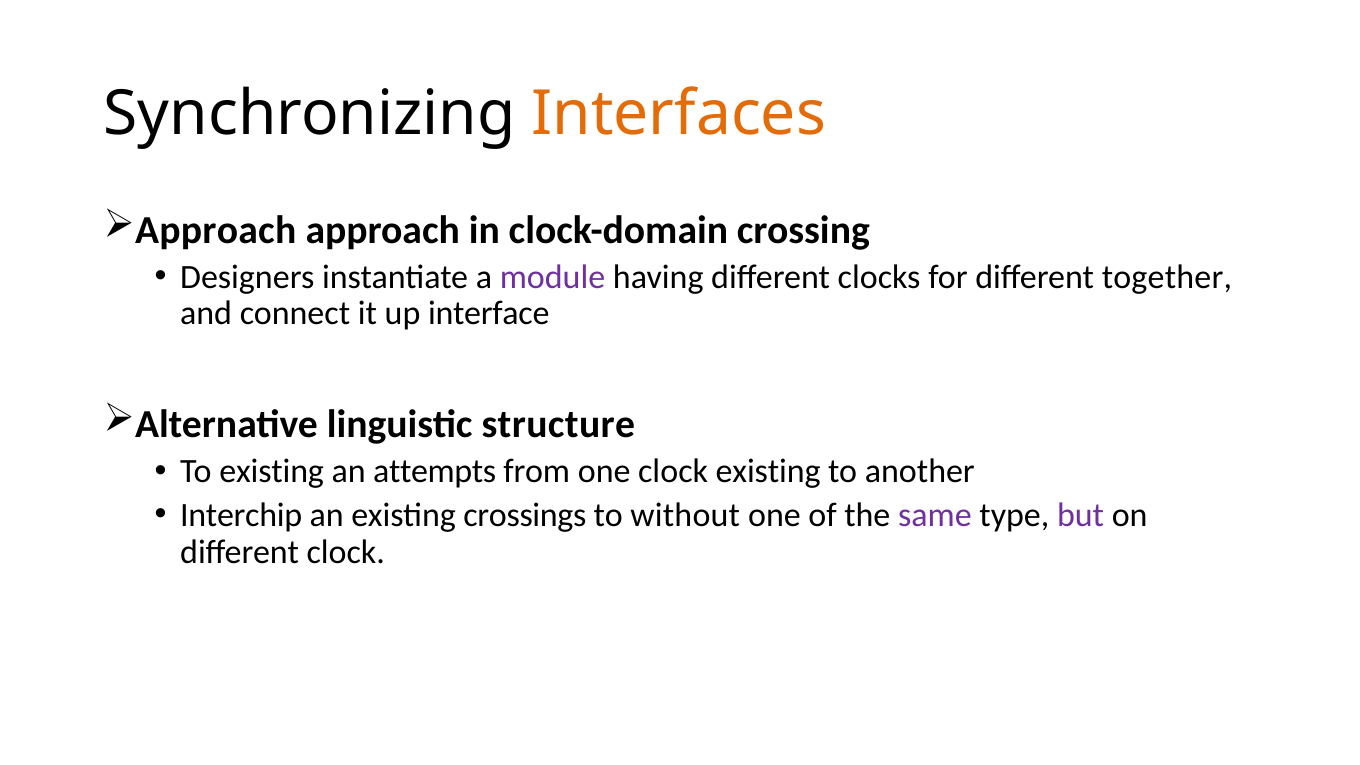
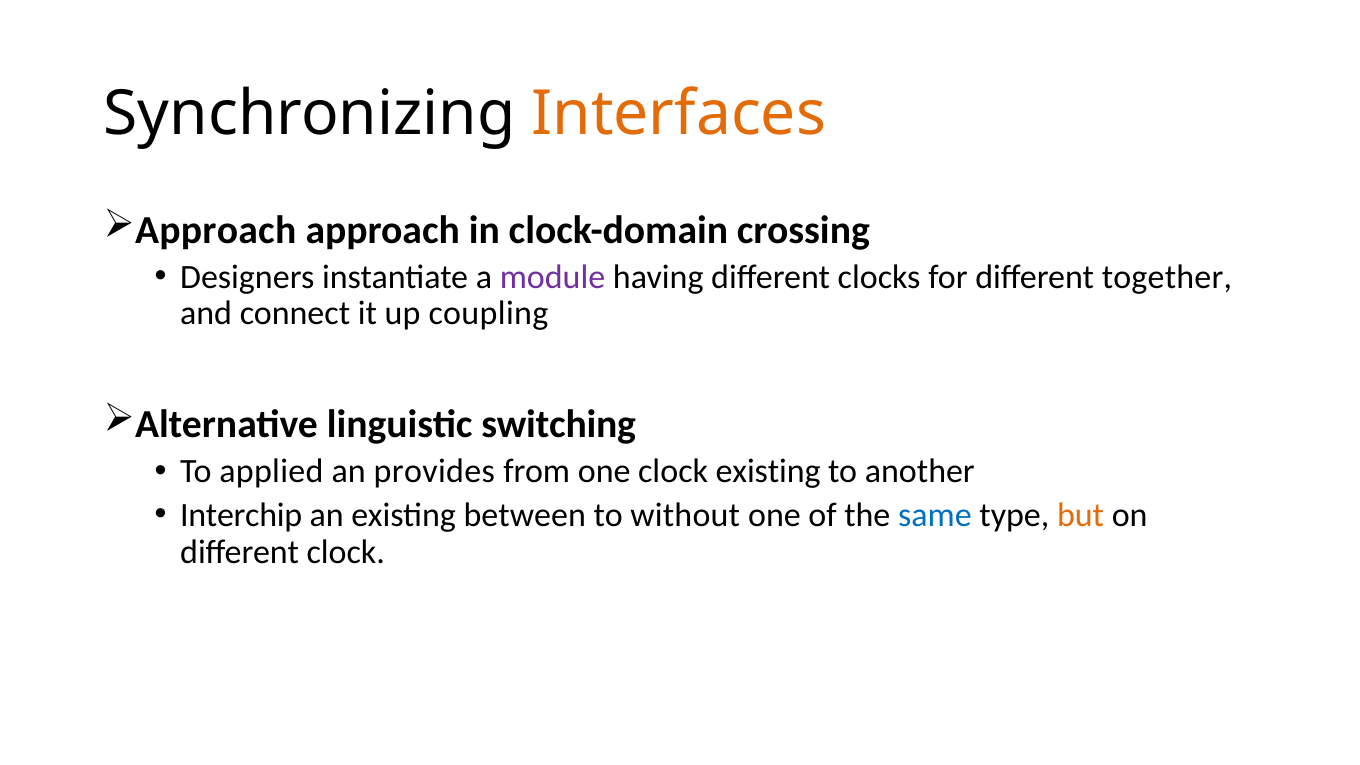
interface: interface -> coupling
structure: structure -> switching
To existing: existing -> applied
attempts: attempts -> provides
crossings: crossings -> between
same colour: purple -> blue
but colour: purple -> orange
